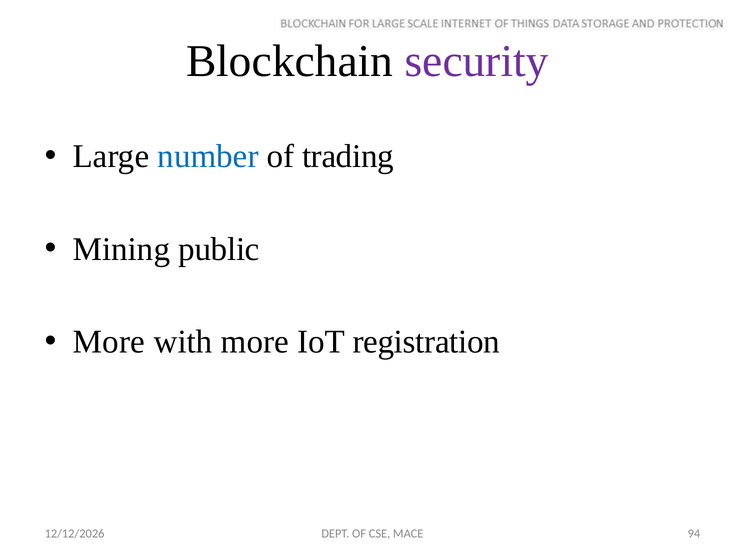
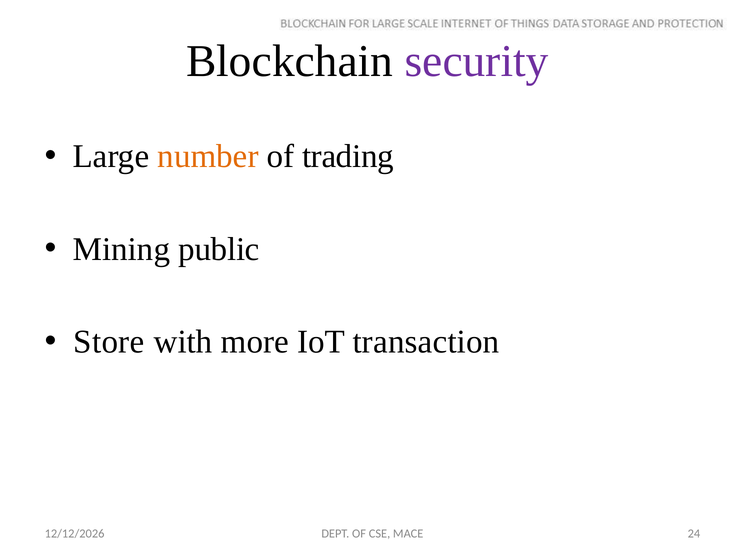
number colour: blue -> orange
More at (109, 342): More -> Store
registration: registration -> transaction
94: 94 -> 24
